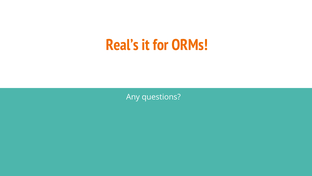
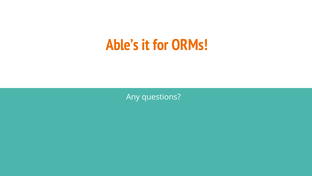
Real’s: Real’s -> Able’s
